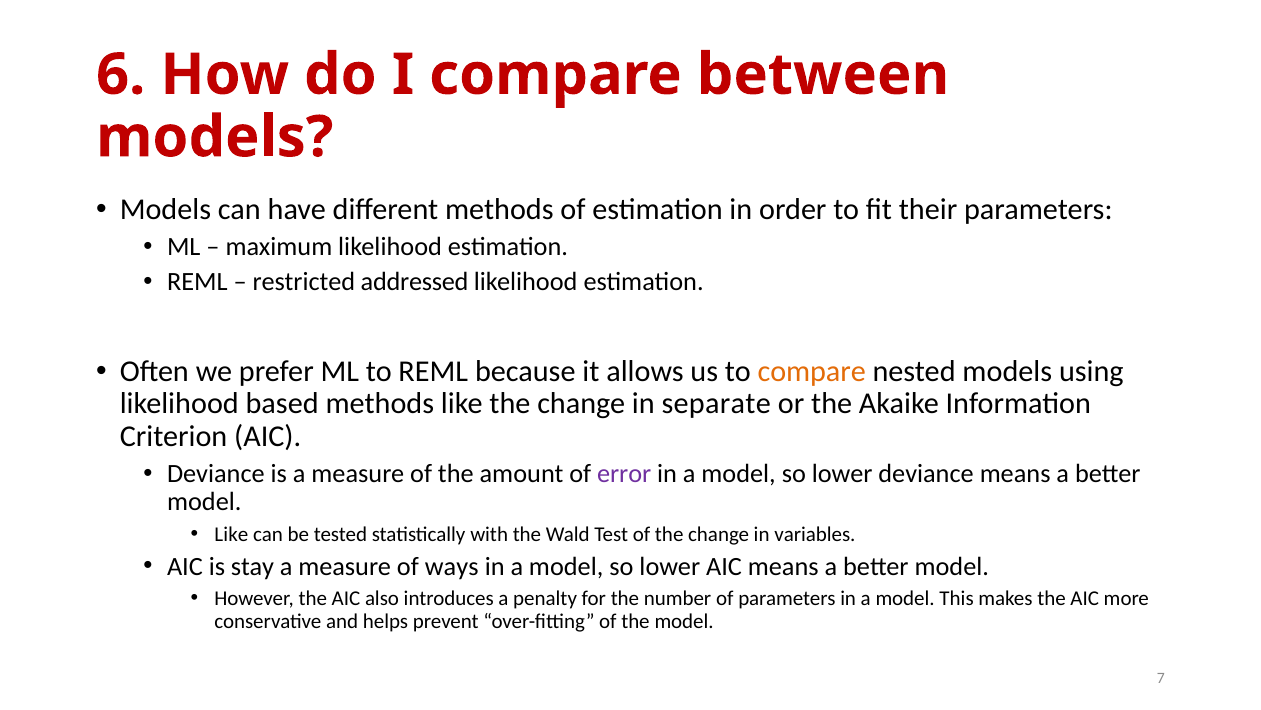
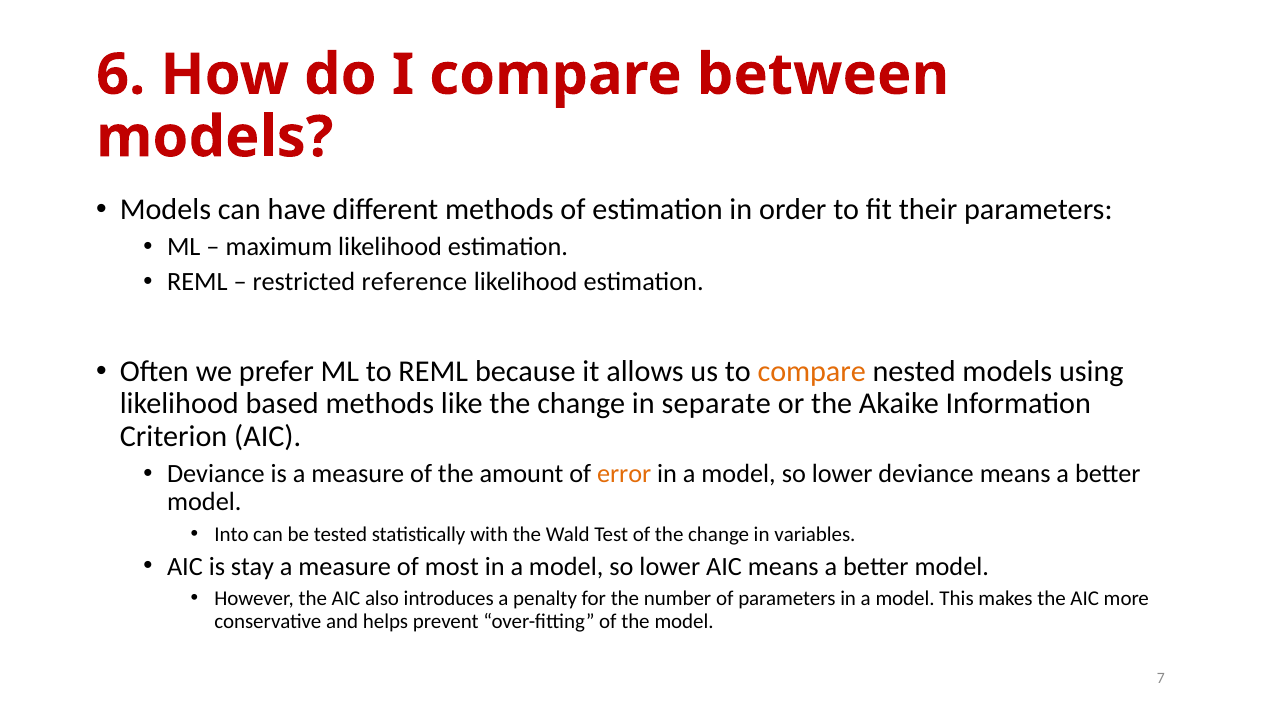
addressed: addressed -> reference
error colour: purple -> orange
Like at (231, 534): Like -> Into
ways: ways -> most
